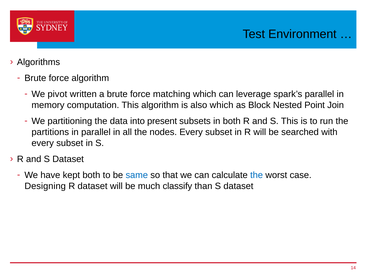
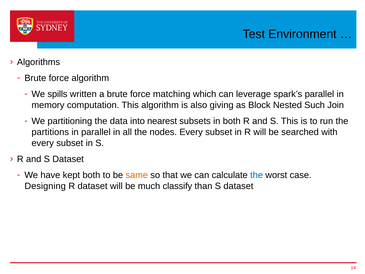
pivot: pivot -> spills
also which: which -> giving
Point: Point -> Such
present: present -> nearest
same colour: blue -> orange
